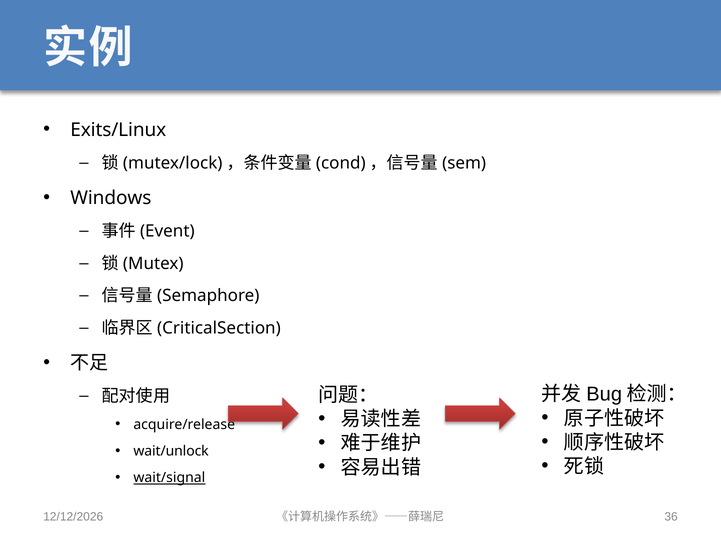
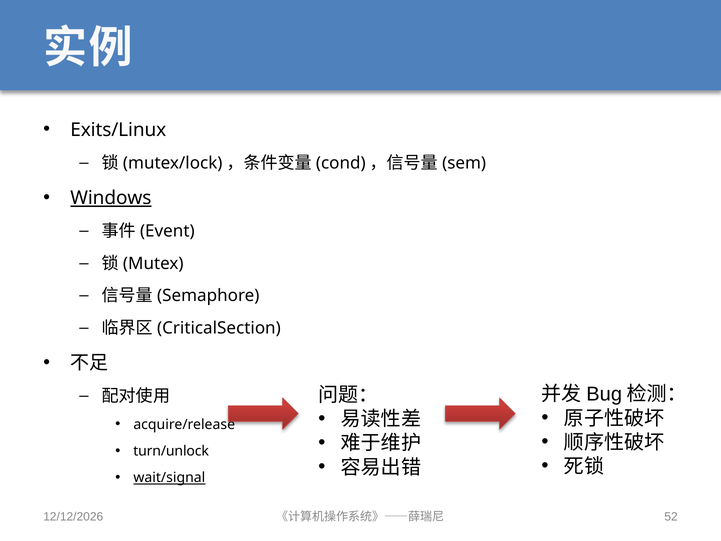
Windows underline: none -> present
wait/unlock: wait/unlock -> turn/unlock
36: 36 -> 52
